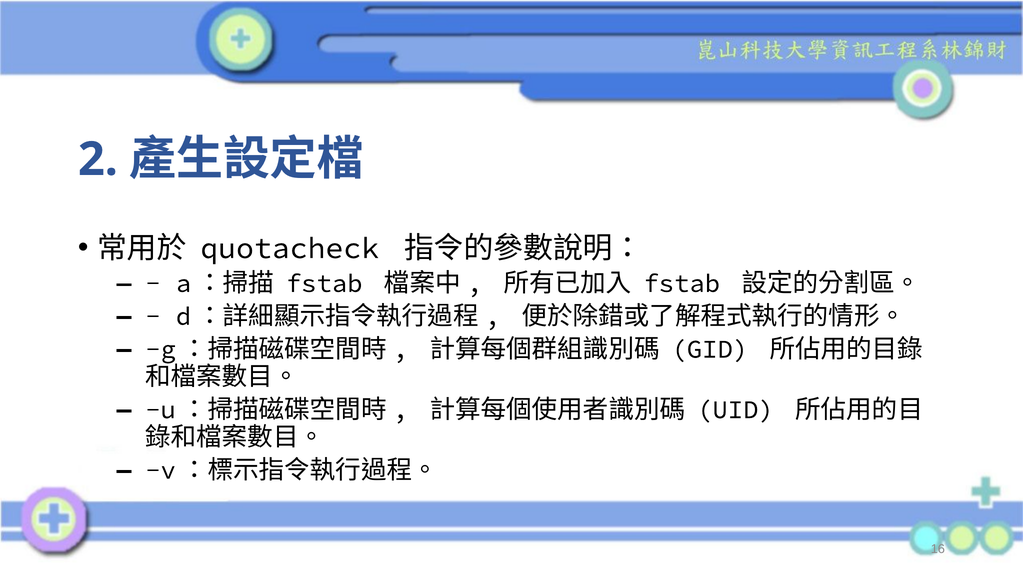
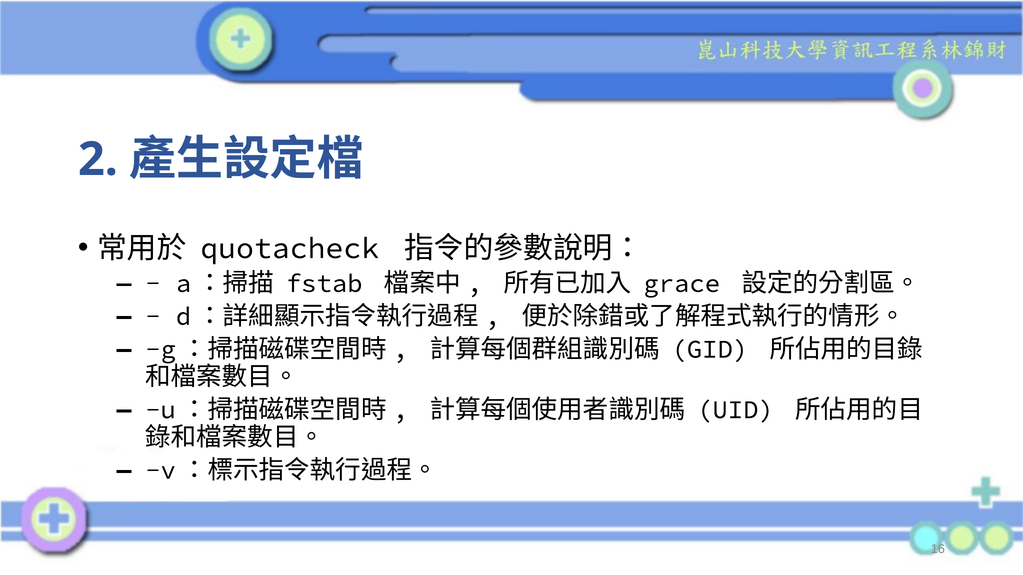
fstab at (682, 284): fstab -> grace
